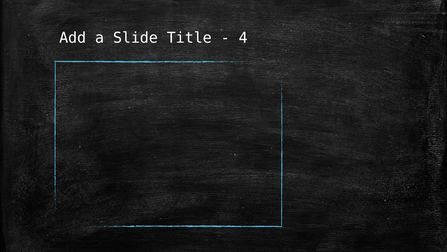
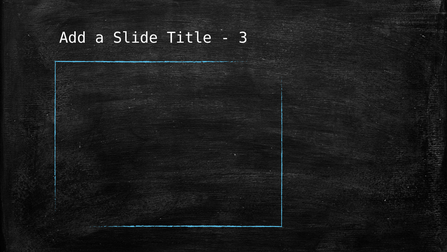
4: 4 -> 3
